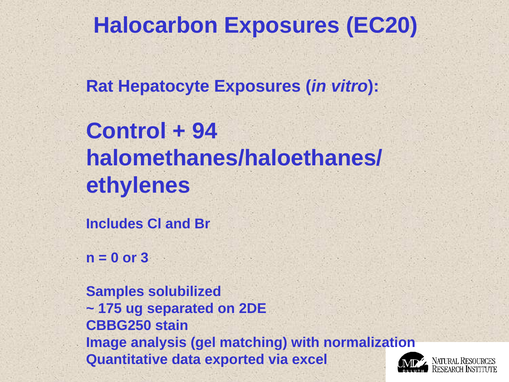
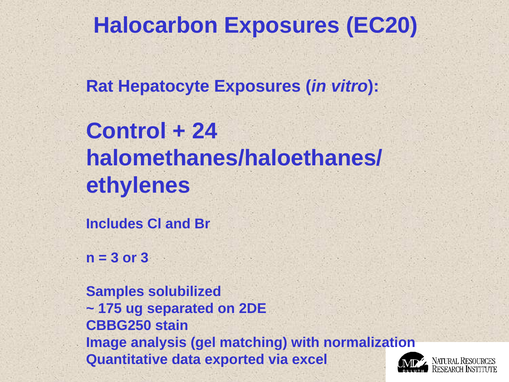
94: 94 -> 24
0 at (115, 258): 0 -> 3
